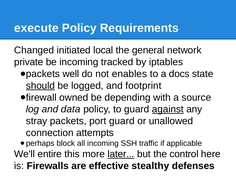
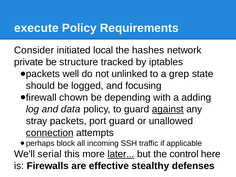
Changed: Changed -> Consider
general: general -> hashes
be incoming: incoming -> structure
enables: enables -> unlinked
docs: docs -> grep
should underline: present -> none
footprint: footprint -> focusing
owned: owned -> chown
source: source -> adding
connection underline: none -> present
entire: entire -> serial
